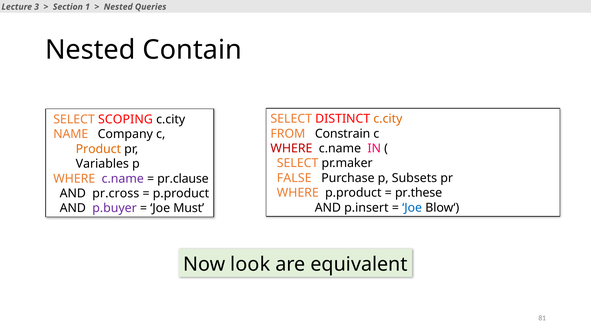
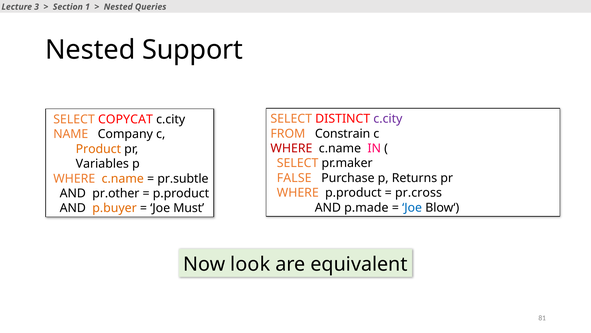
Contain: Contain -> Support
c.city at (388, 119) colour: orange -> purple
SCOPING: SCOPING -> COPYCAT
Subsets: Subsets -> Returns
c.name at (123, 178) colour: purple -> orange
pr.clause: pr.clause -> pr.subtle
pr.these: pr.these -> pr.cross
pr.cross: pr.cross -> pr.other
p.insert: p.insert -> p.made
p.buyer colour: purple -> orange
